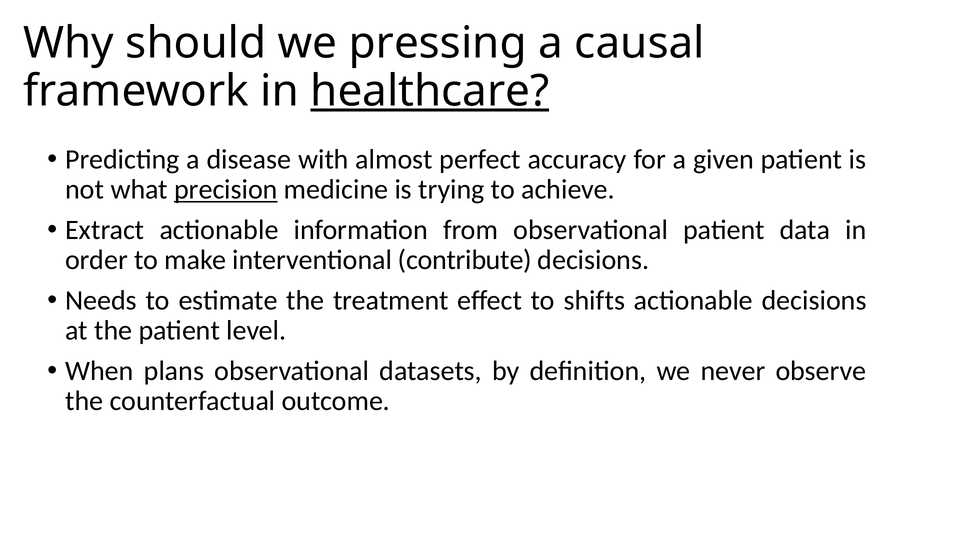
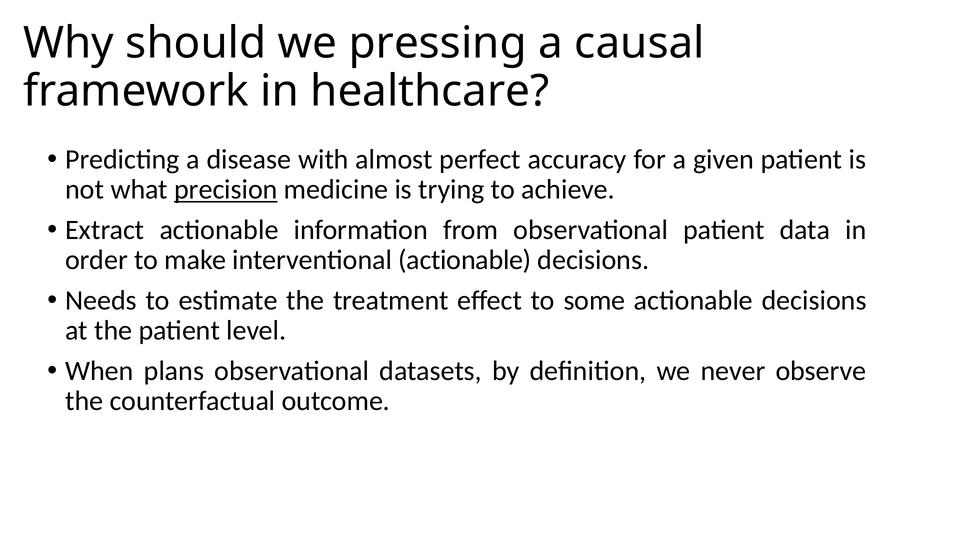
healthcare underline: present -> none
interventional contribute: contribute -> actionable
shifts: shifts -> some
